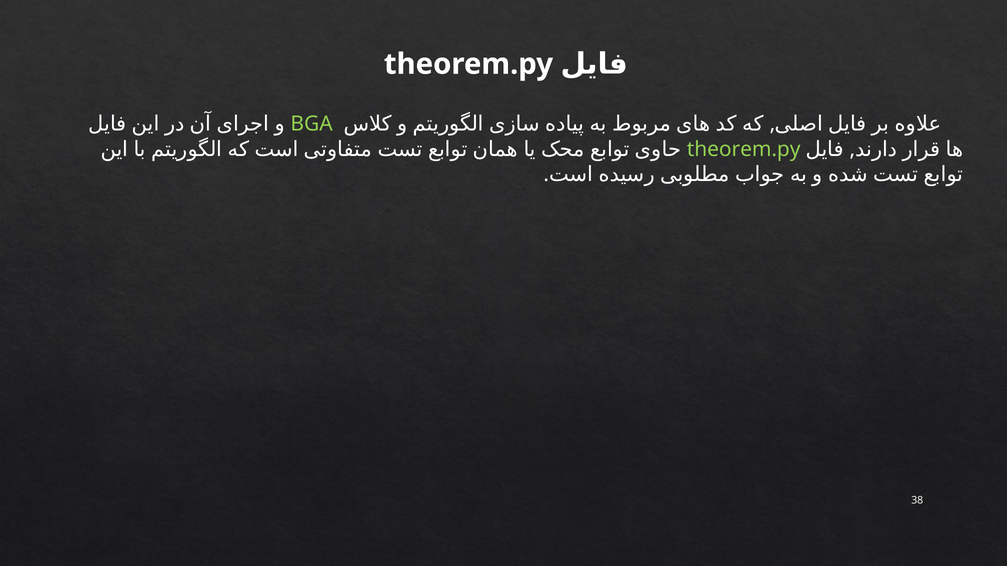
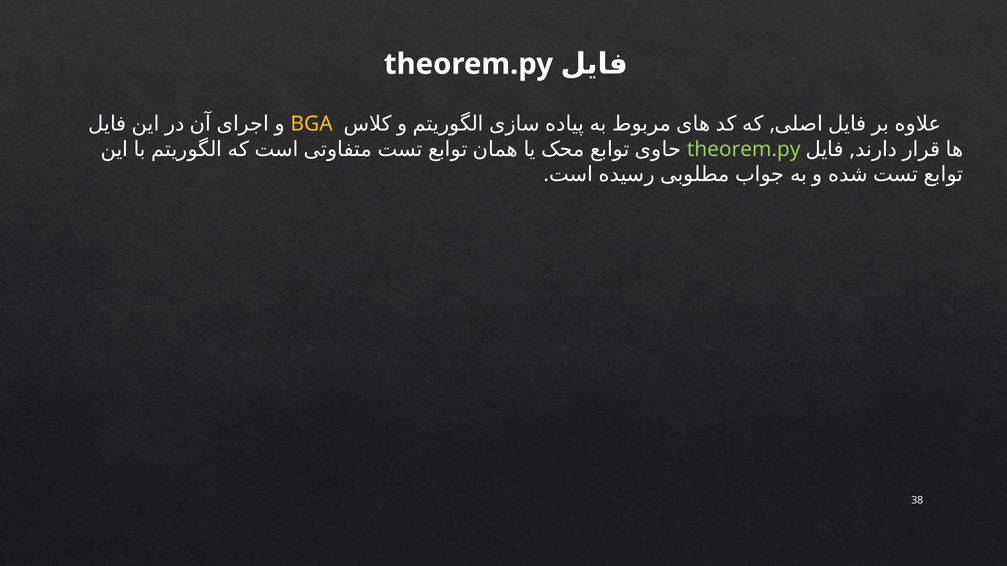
BGA colour: light green -> yellow
